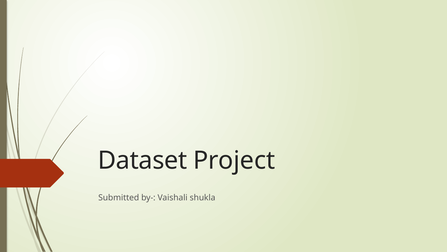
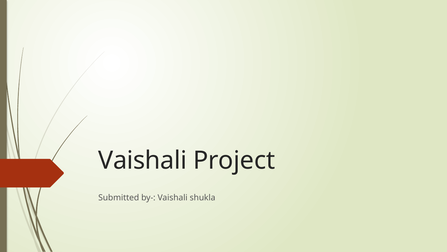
Dataset at (143, 160): Dataset -> Vaishali
